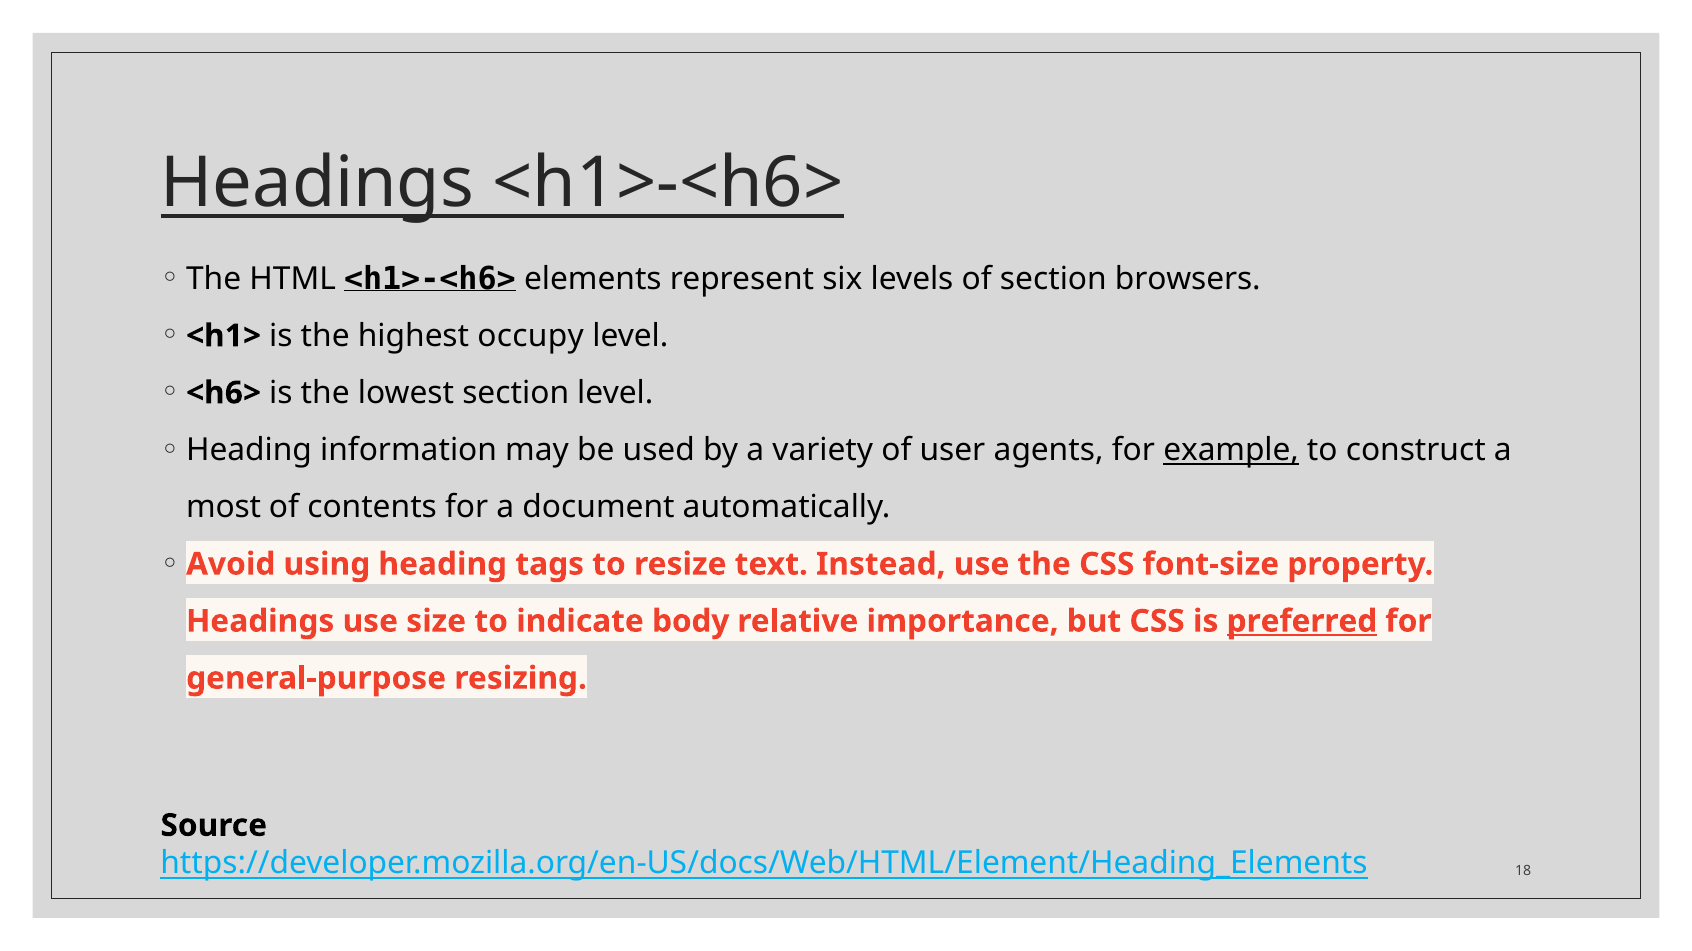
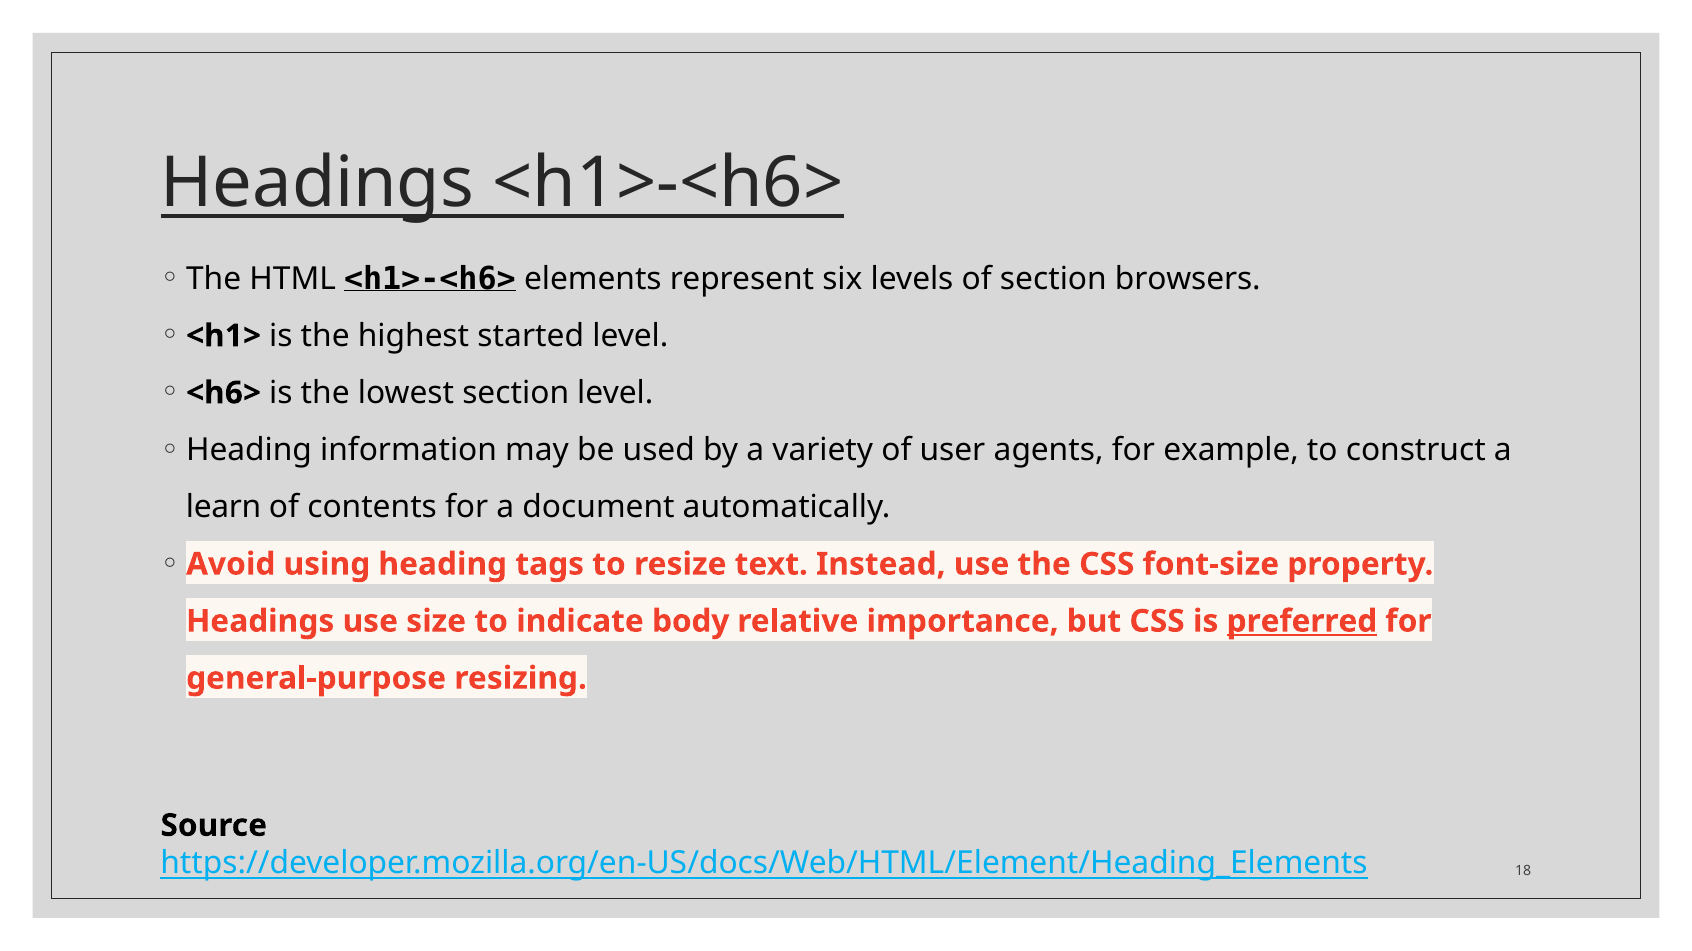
occupy: occupy -> started
example underline: present -> none
most: most -> learn
